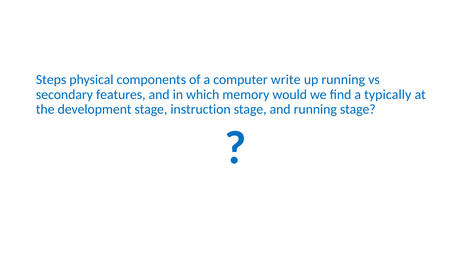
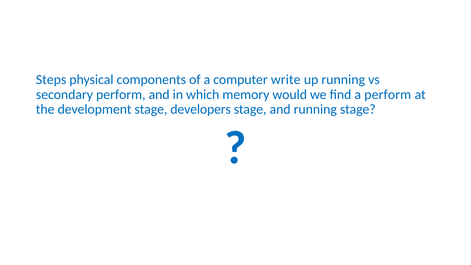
secondary features: features -> perform
a typically: typically -> perform
instruction: instruction -> developers
